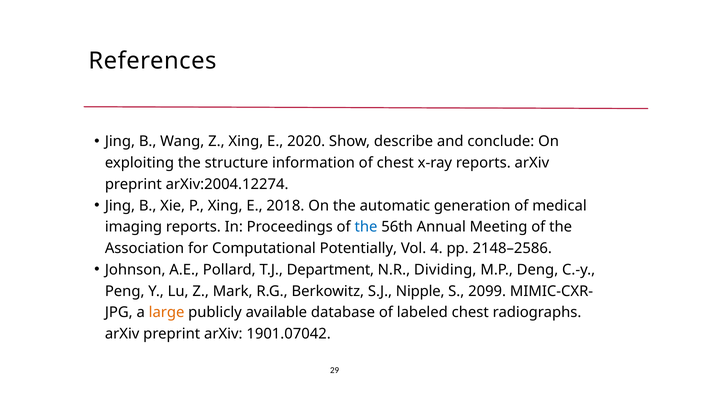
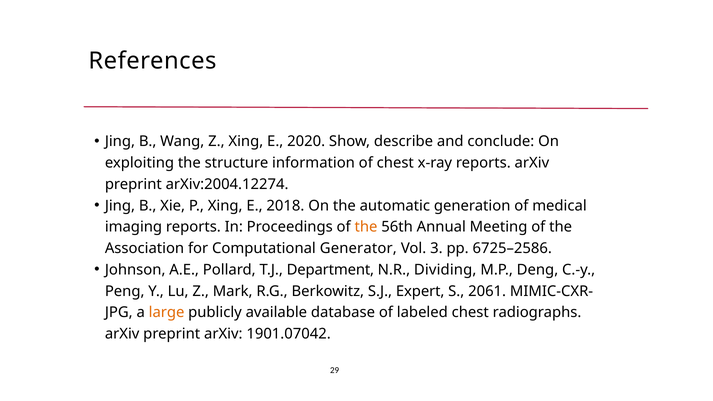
the at (366, 227) colour: blue -> orange
Potentially: Potentially -> Generator
4: 4 -> 3
2148–2586: 2148–2586 -> 6725–2586
Nipple: Nipple -> Expert
2099: 2099 -> 2061
